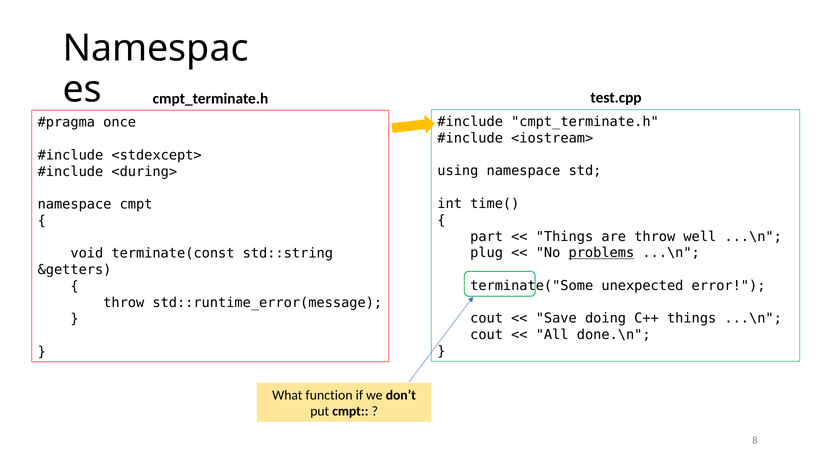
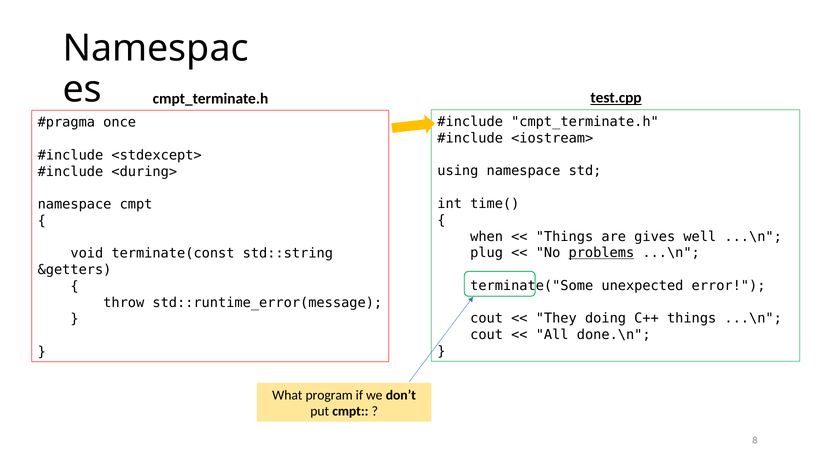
test.cpp underline: none -> present
part: part -> when
are throw: throw -> gives
Save: Save -> They
function: function -> program
